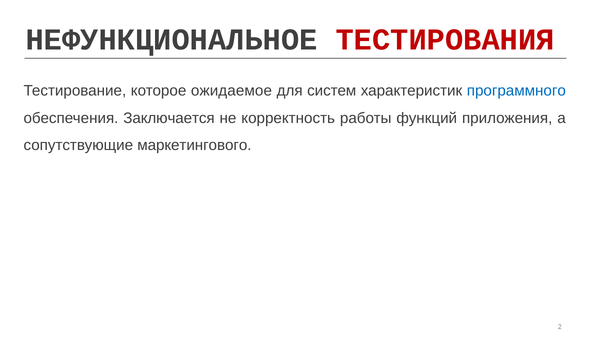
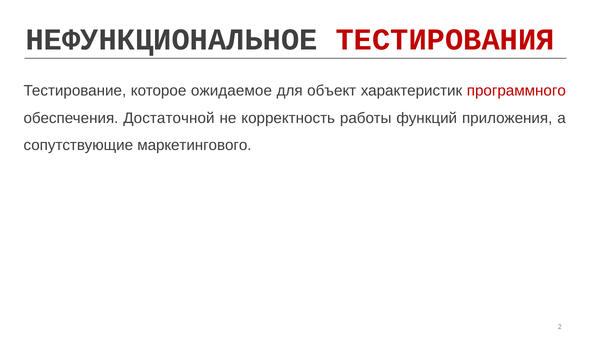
систем: систем -> объект
программного colour: blue -> red
Заключается: Заключается -> Достаточной
